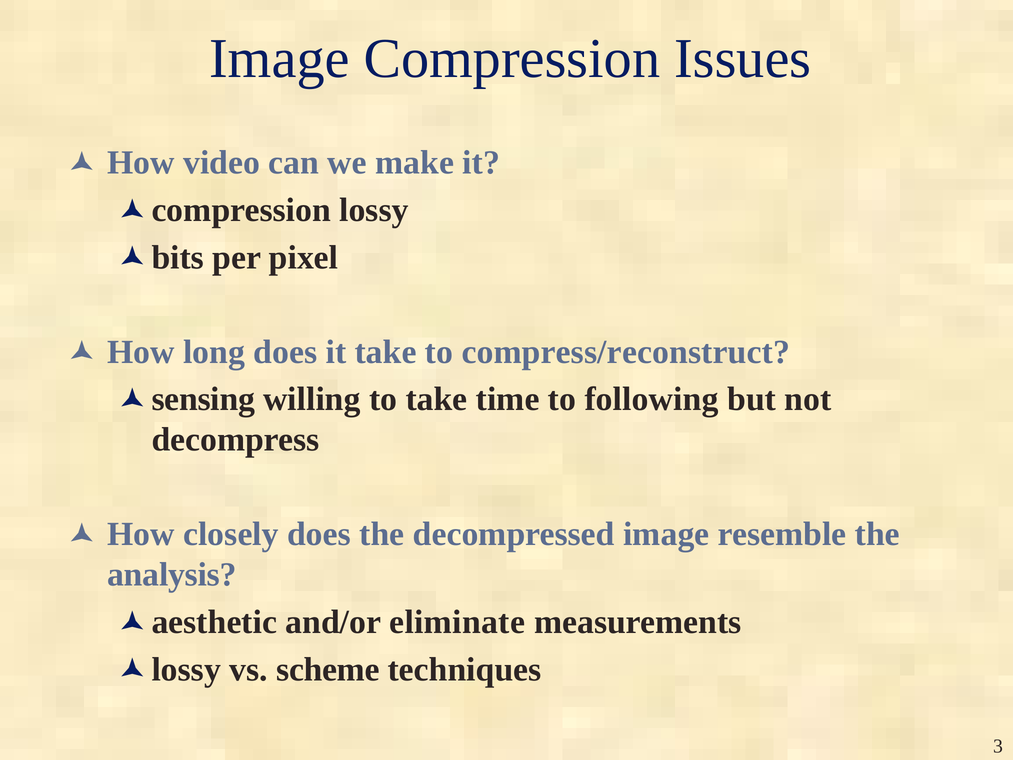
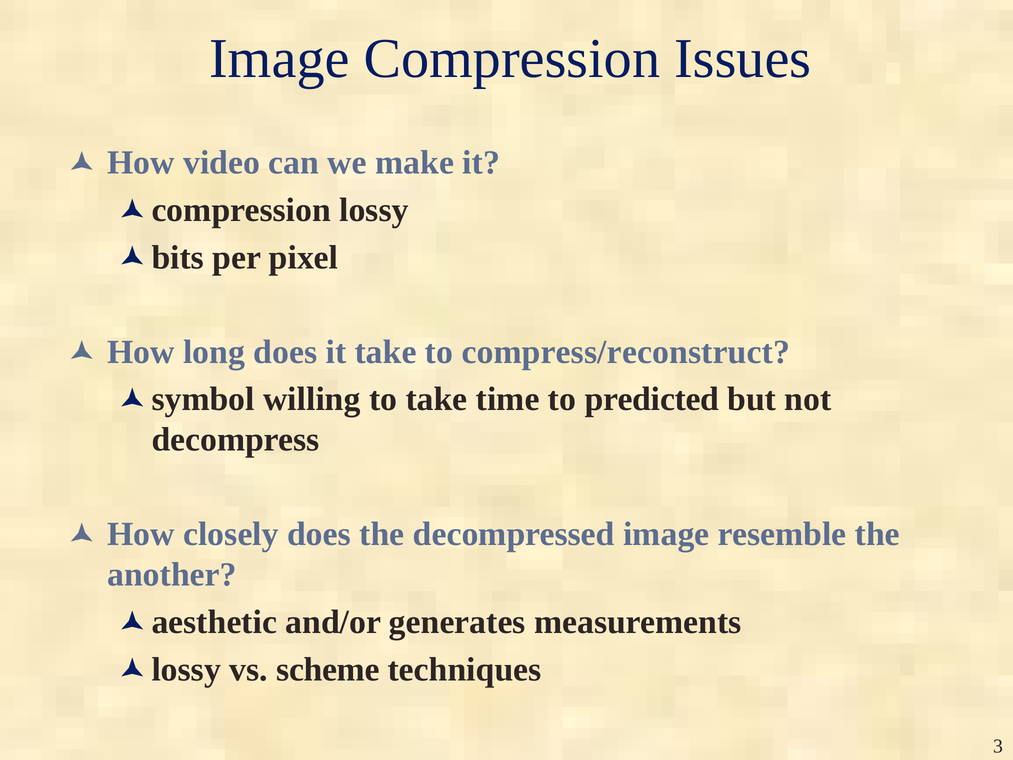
sensing: sensing -> symbol
following: following -> predicted
analysis: analysis -> another
eliminate: eliminate -> generates
